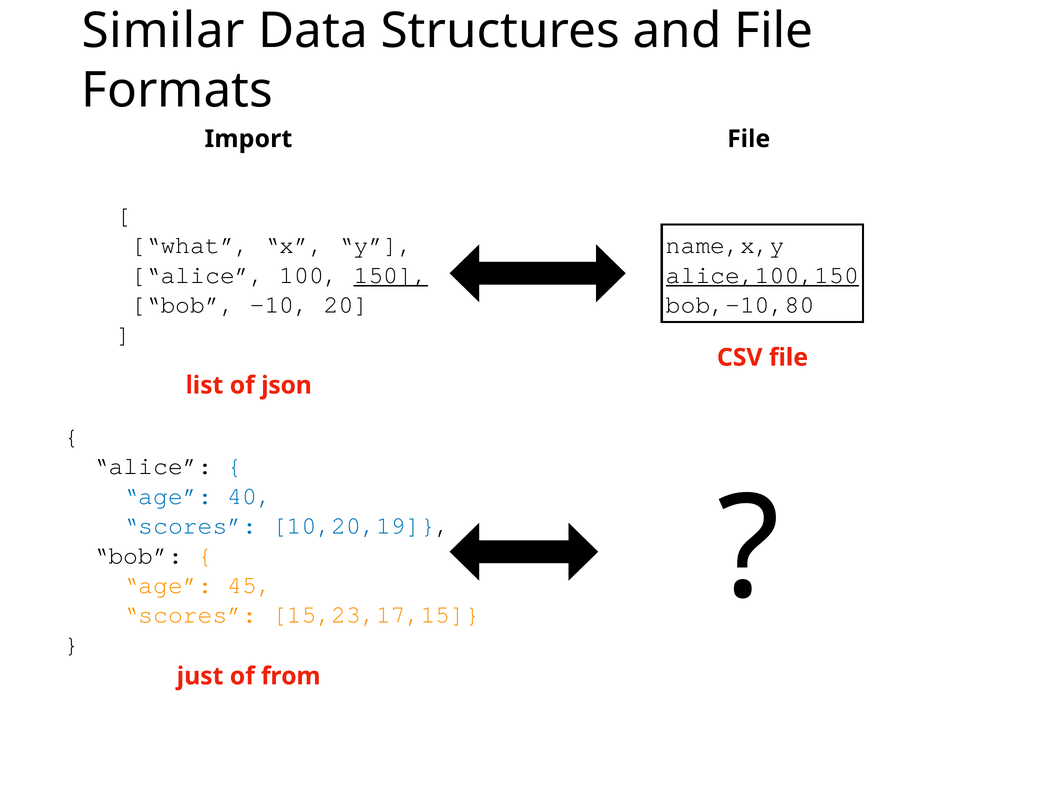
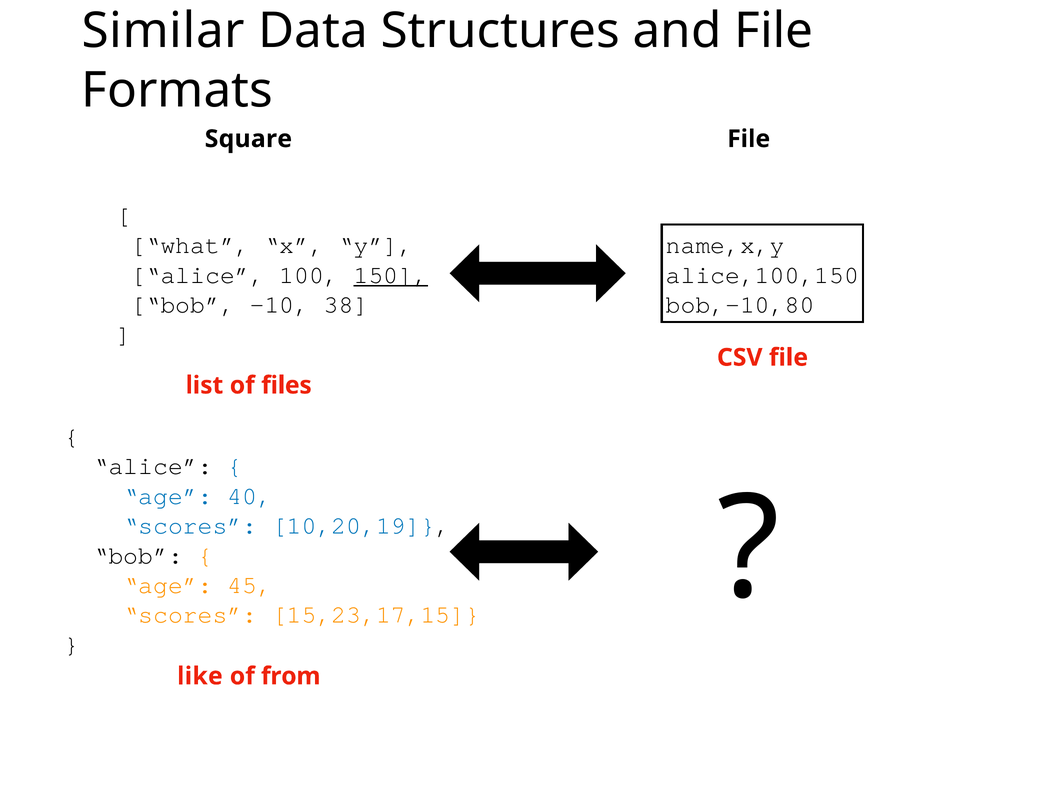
Import: Import -> Square
alice,100,150 underline: present -> none
20: 20 -> 38
json: json -> files
just: just -> like
